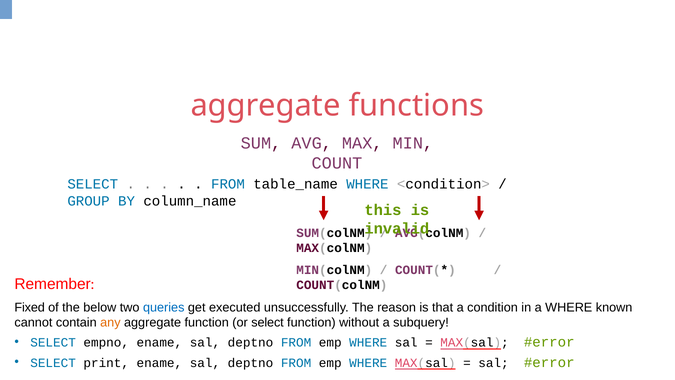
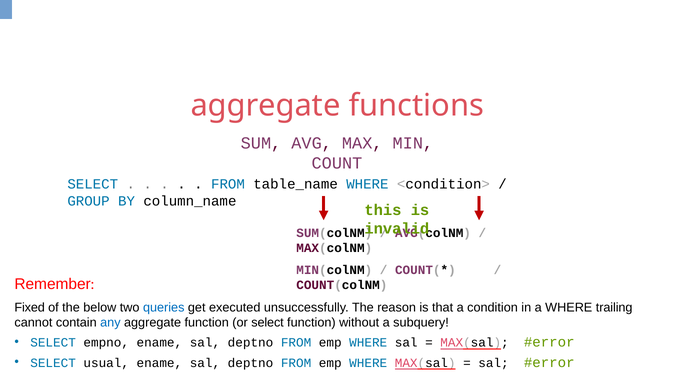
known: known -> trailing
any colour: orange -> blue
print: print -> usual
